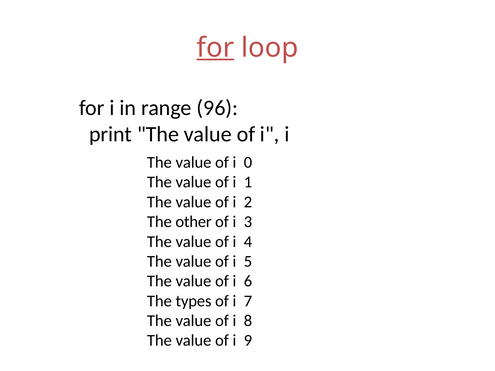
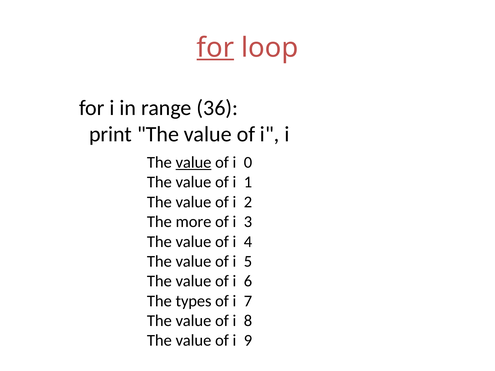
96: 96 -> 36
value at (194, 163) underline: none -> present
other: other -> more
